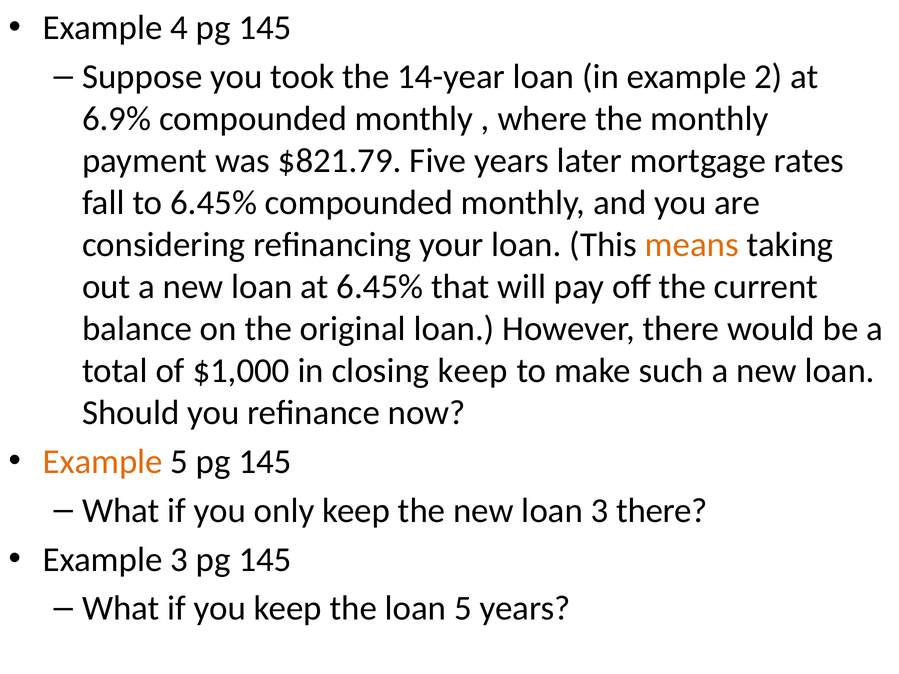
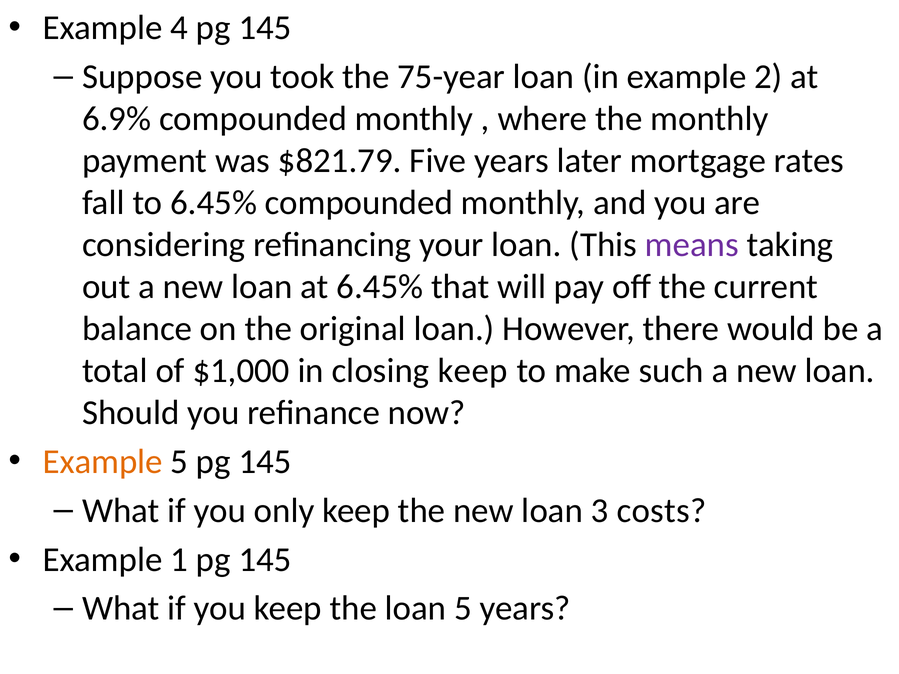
14-year: 14-year -> 75-year
means colour: orange -> purple
3 there: there -> costs
Example 3: 3 -> 1
